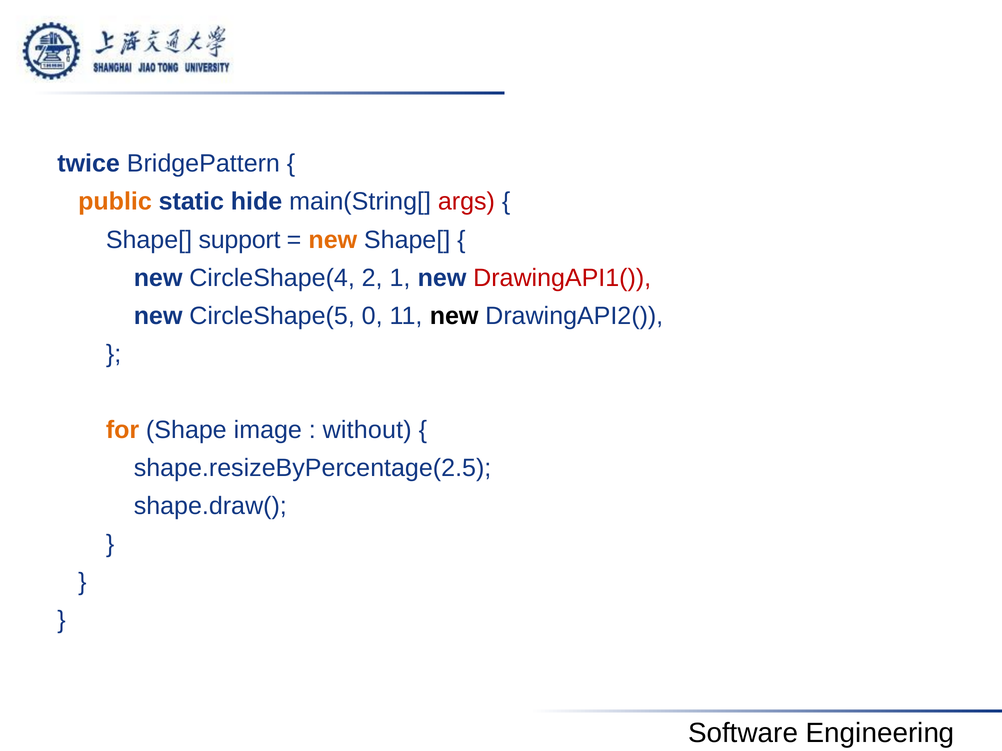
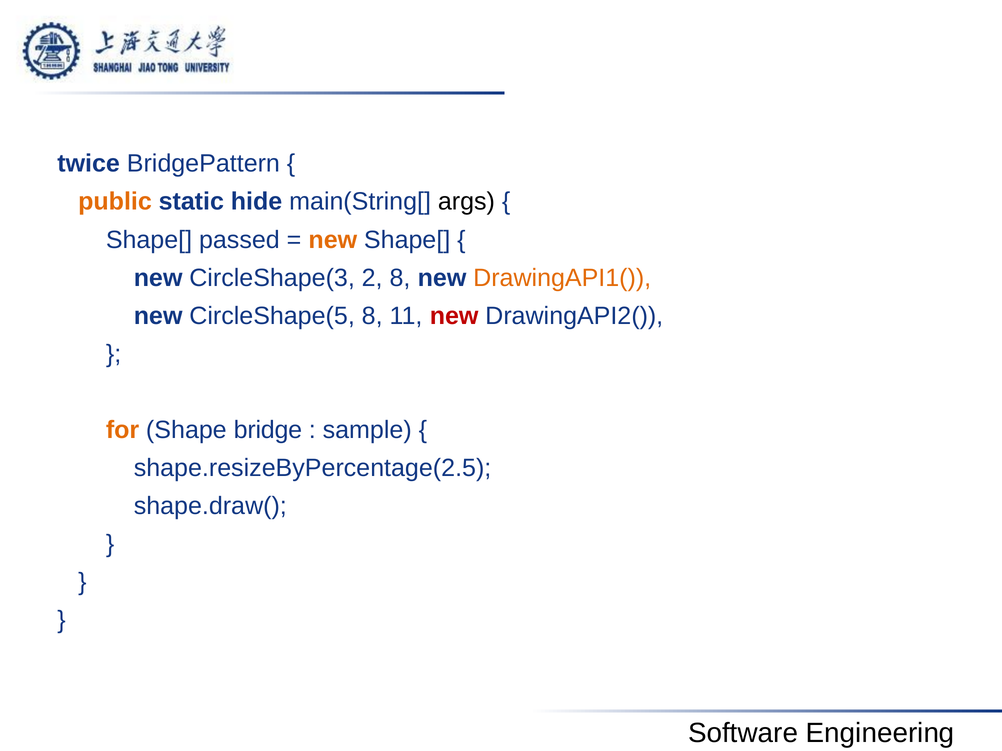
args colour: red -> black
support: support -> passed
CircleShape(4: CircleShape(4 -> CircleShape(3
2 1: 1 -> 8
DrawingAPI1( colour: red -> orange
CircleShape(5 0: 0 -> 8
new at (454, 316) colour: black -> red
image: image -> bridge
without: without -> sample
